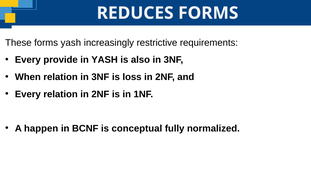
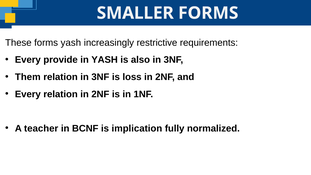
REDUCES: REDUCES -> SMALLER
When: When -> Them
happen: happen -> teacher
conceptual: conceptual -> implication
